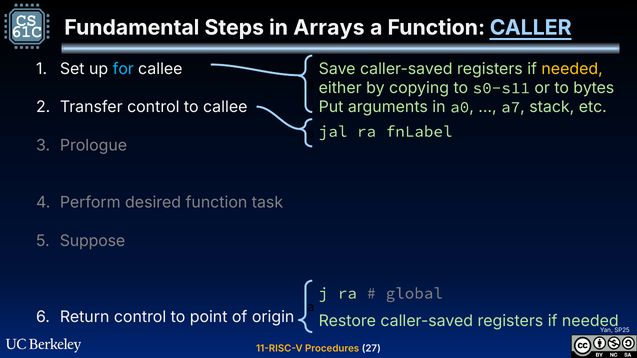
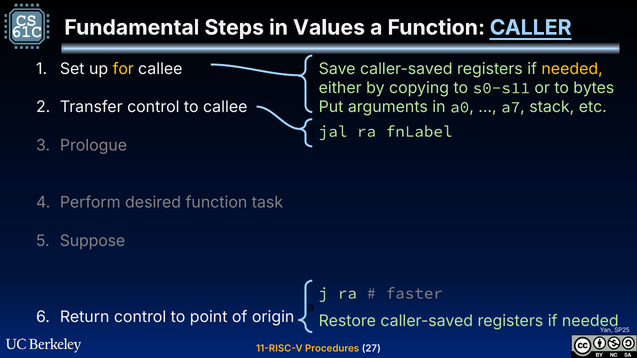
Arrays: Arrays -> Values
for colour: light blue -> yellow
global: global -> faster
